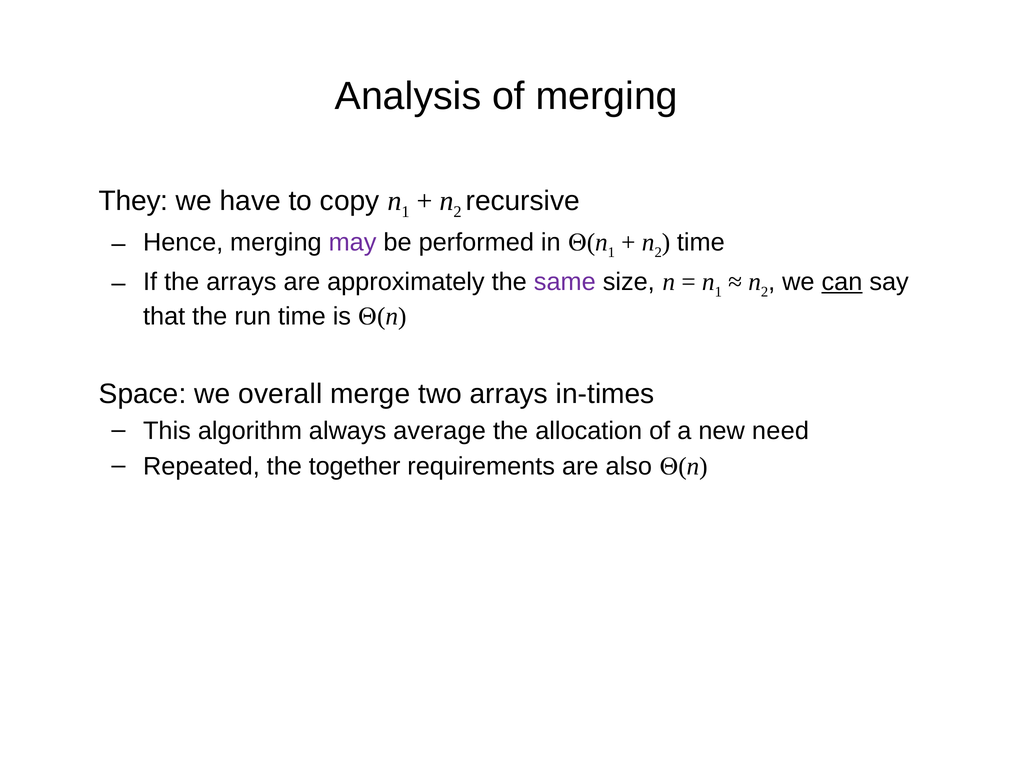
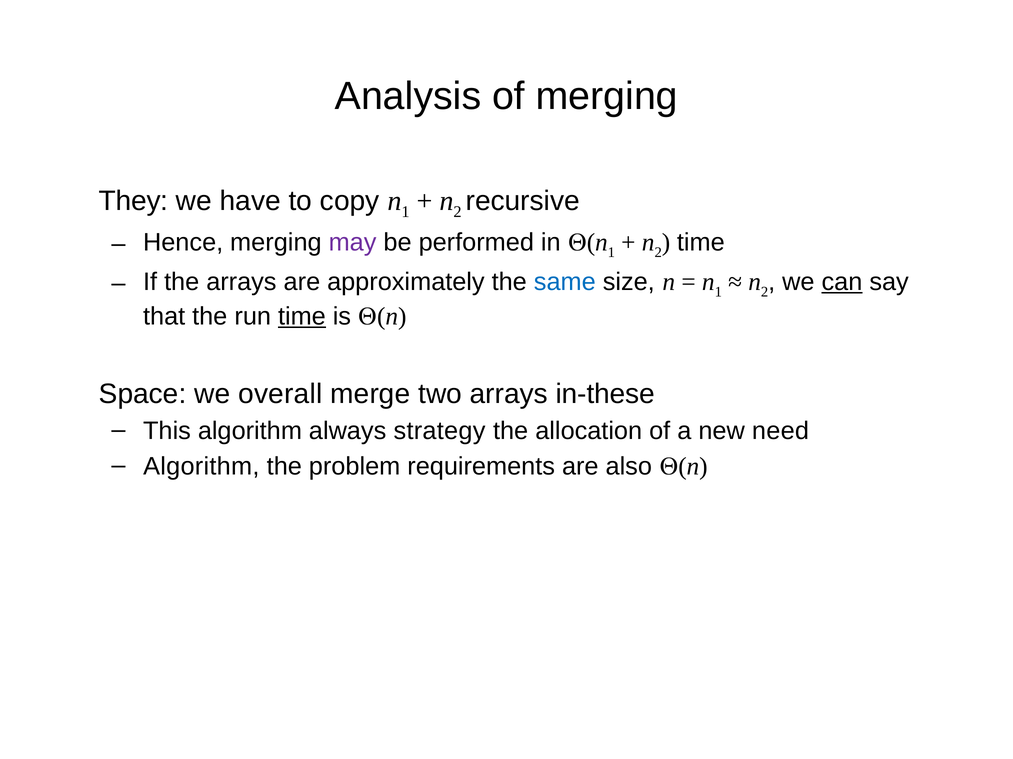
same colour: purple -> blue
time at (302, 317) underline: none -> present
in-times: in-times -> in-these
average: average -> strategy
Repeated at (201, 467): Repeated -> Algorithm
together: together -> problem
